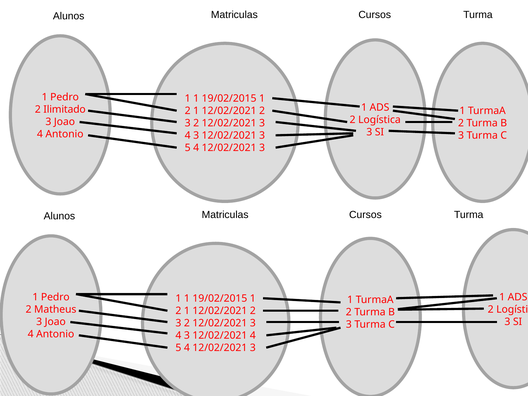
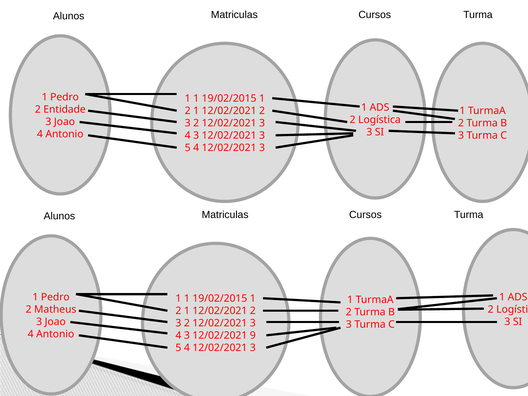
Ilimitado: Ilimitado -> Entidade
12/02/2021 4: 4 -> 9
